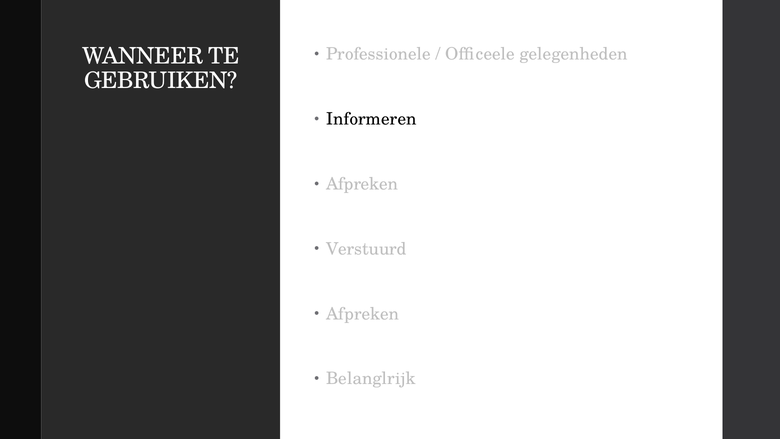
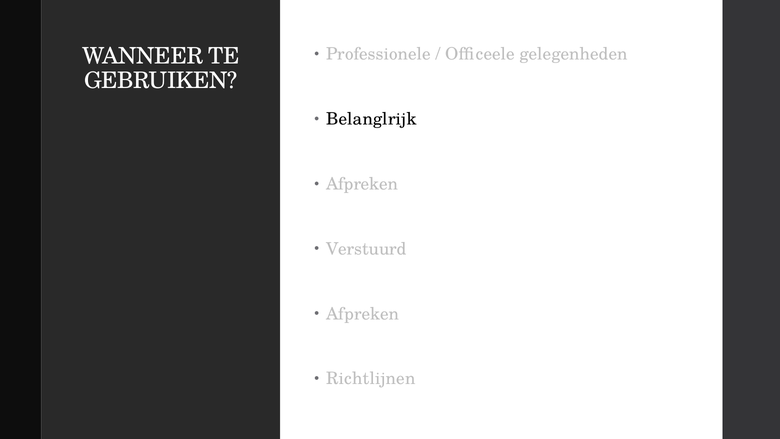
Informeren: Informeren -> Belanglrijk
Belanglrijk: Belanglrijk -> Richtlijnen
